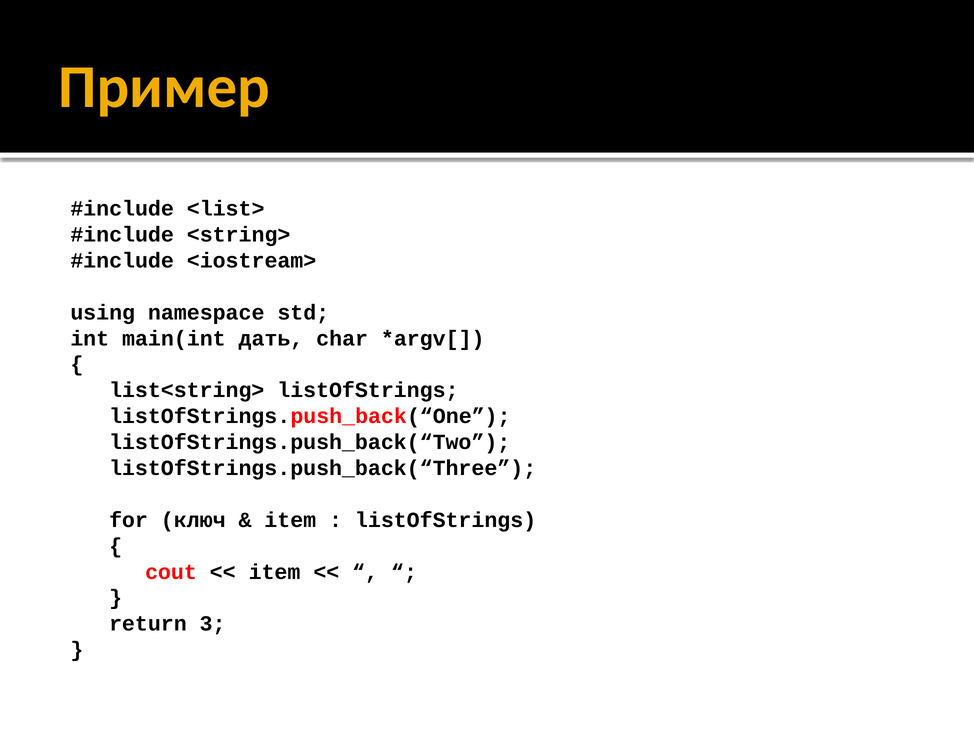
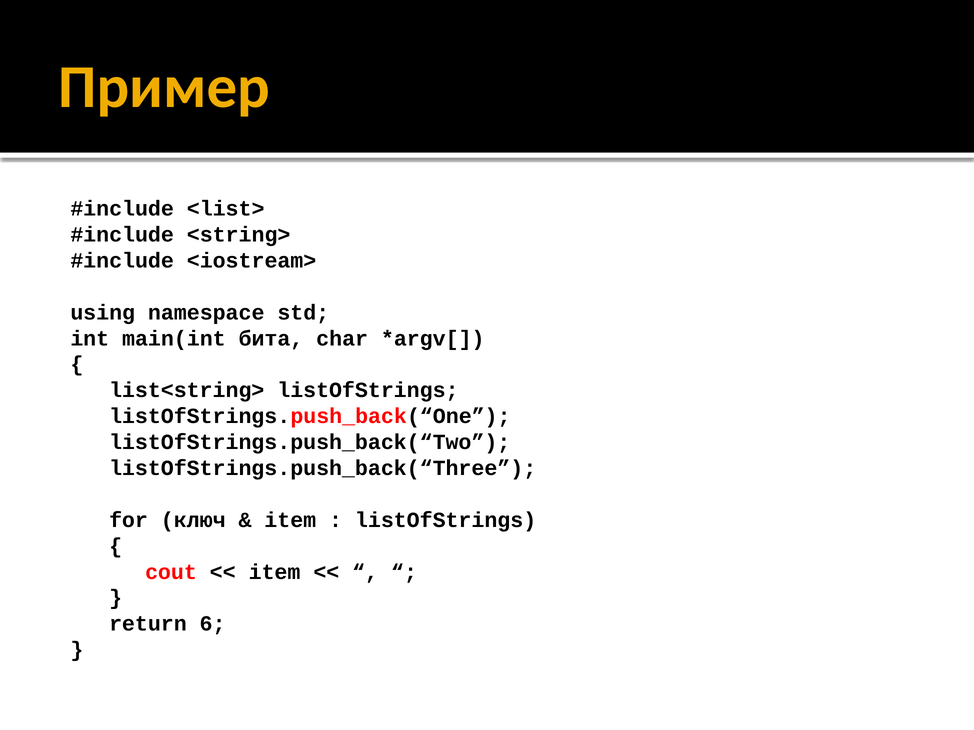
дать: дать -> бита
3: 3 -> 6
